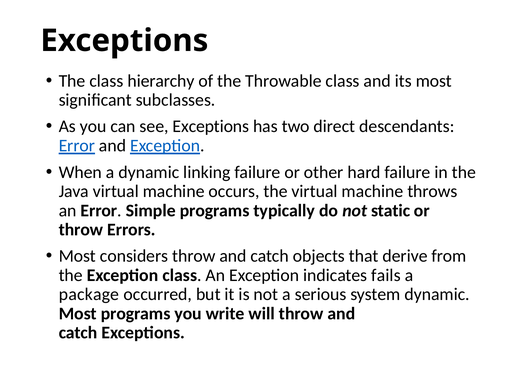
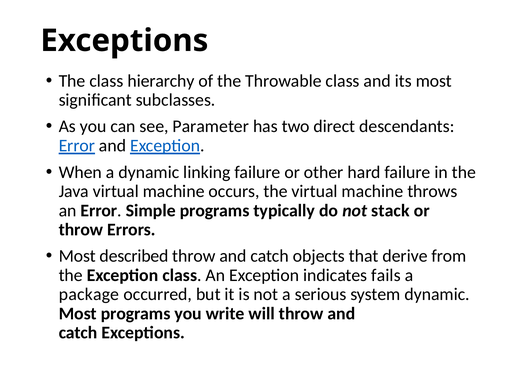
see Exceptions: Exceptions -> Parameter
static: static -> stack
considers: considers -> described
